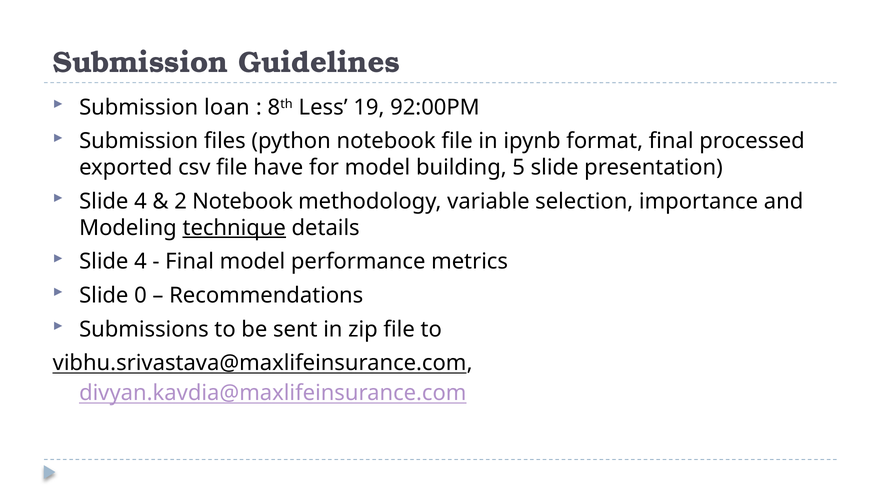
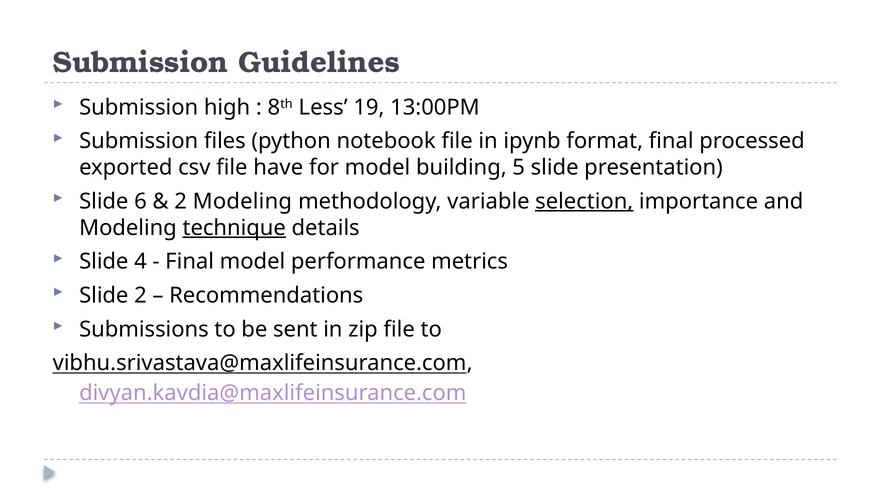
loan: loan -> high
92:00PM: 92:00PM -> 13:00PM
4 at (140, 201): 4 -> 6
2 Notebook: Notebook -> Modeling
selection underline: none -> present
Slide 0: 0 -> 2
